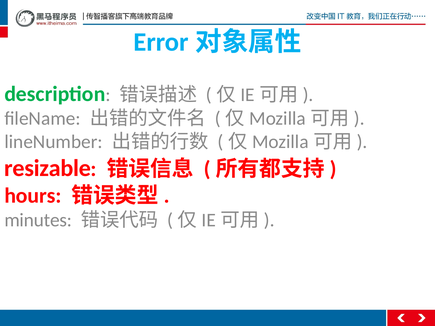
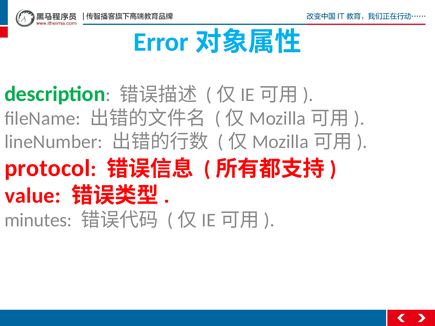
resizable: resizable -> protocol
hours: hours -> value
